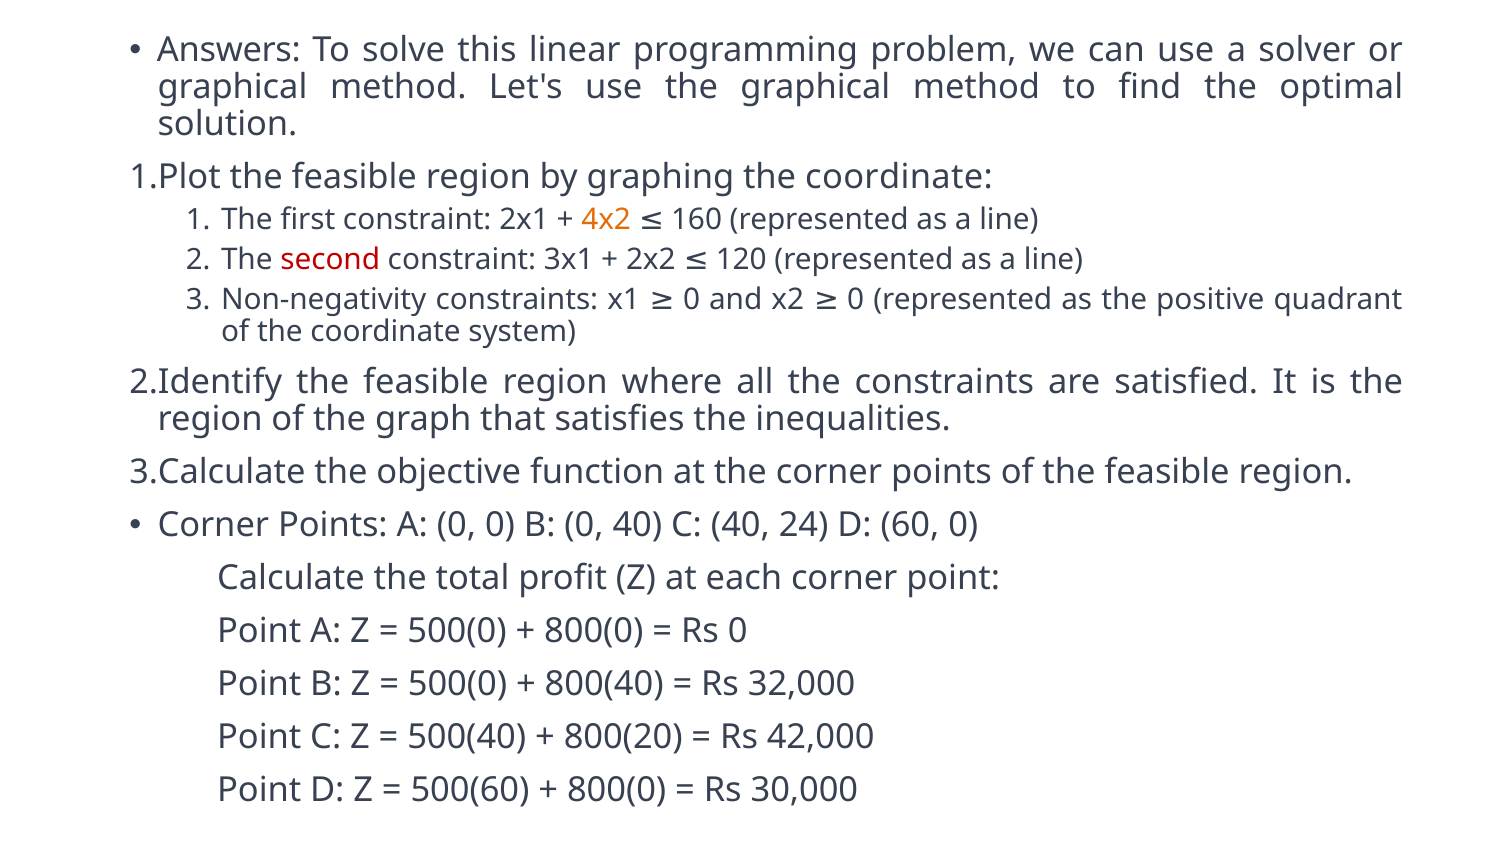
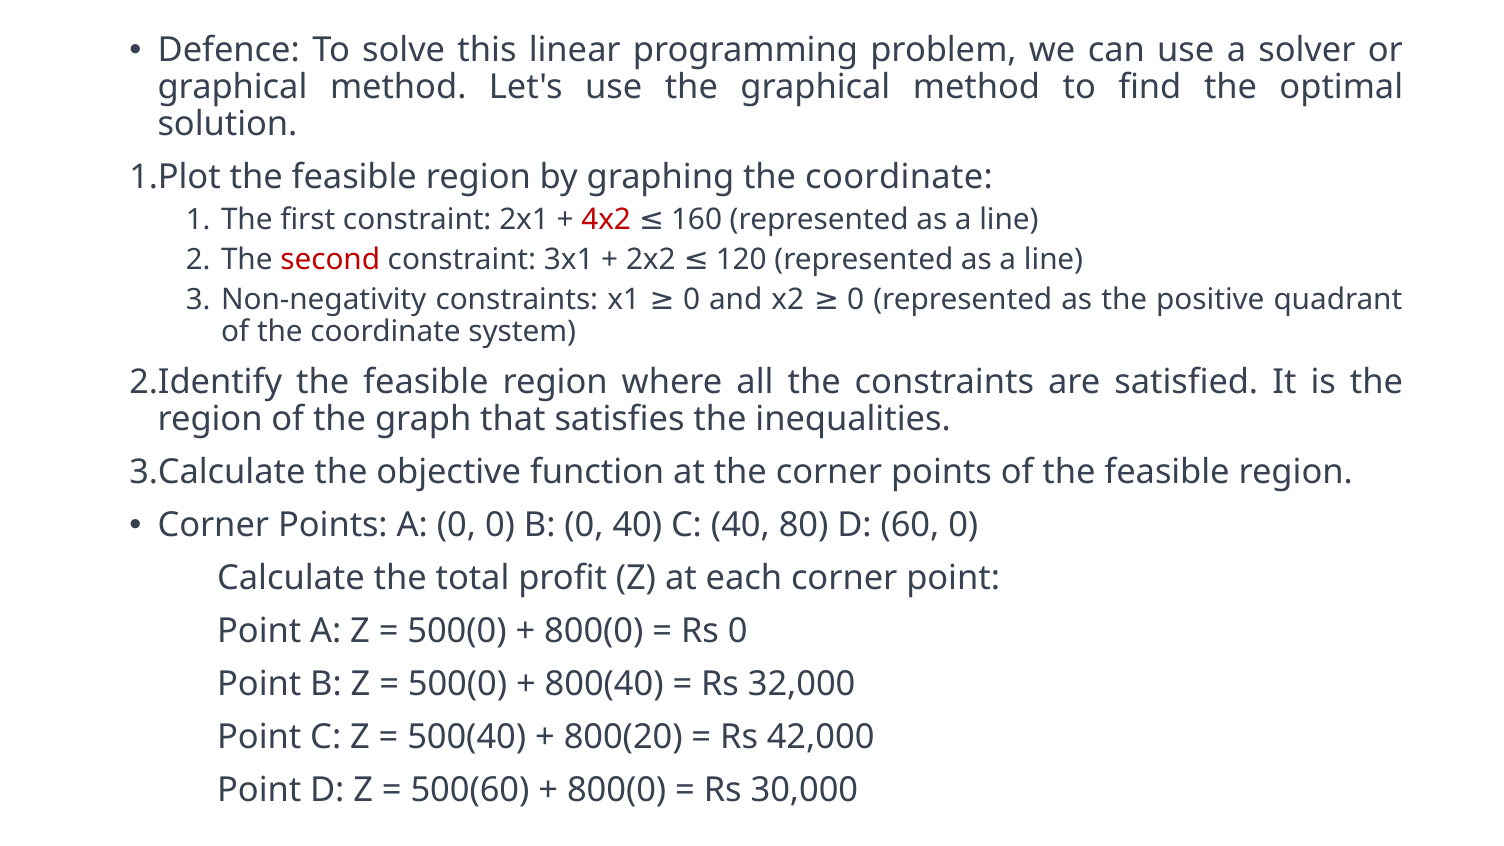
Answers: Answers -> Defence
4x2 colour: orange -> red
24: 24 -> 80
